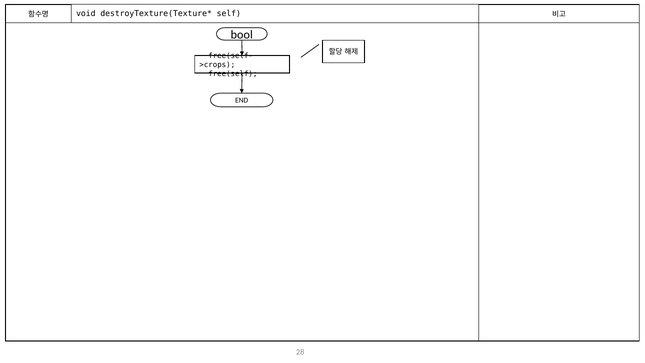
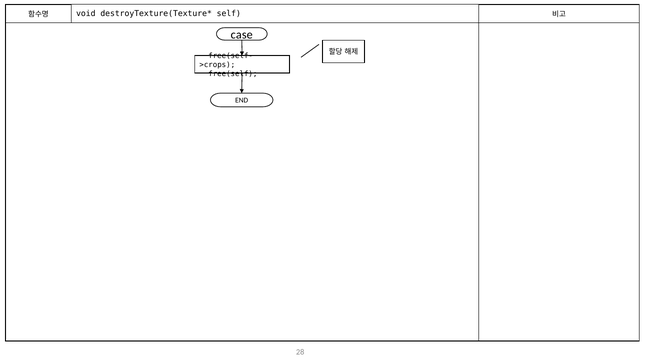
bool: bool -> case
